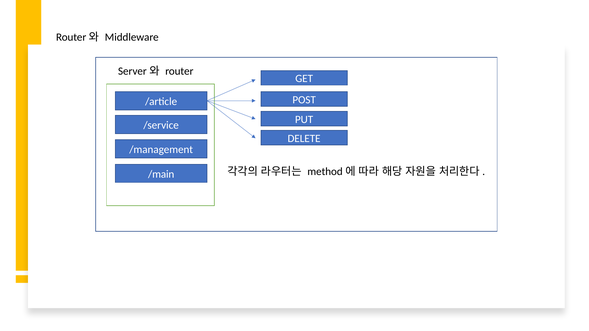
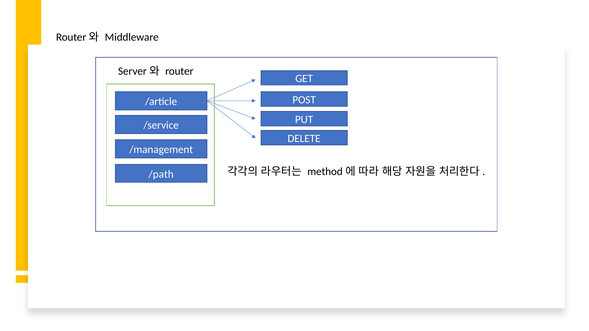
/main: /main -> /path
